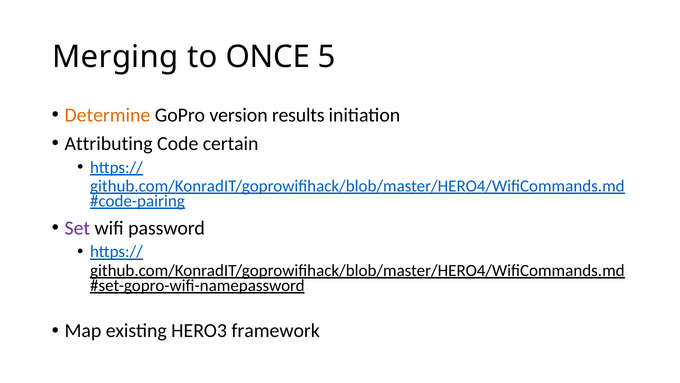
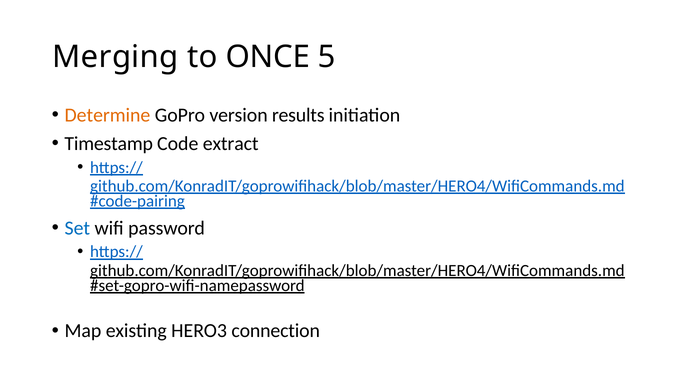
Attributing: Attributing -> Timestamp
certain: certain -> extract
Set colour: purple -> blue
framework: framework -> connection
